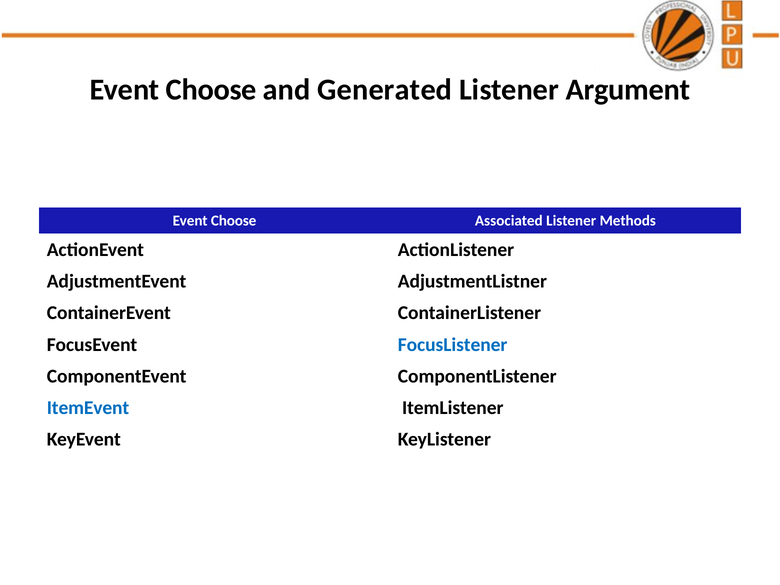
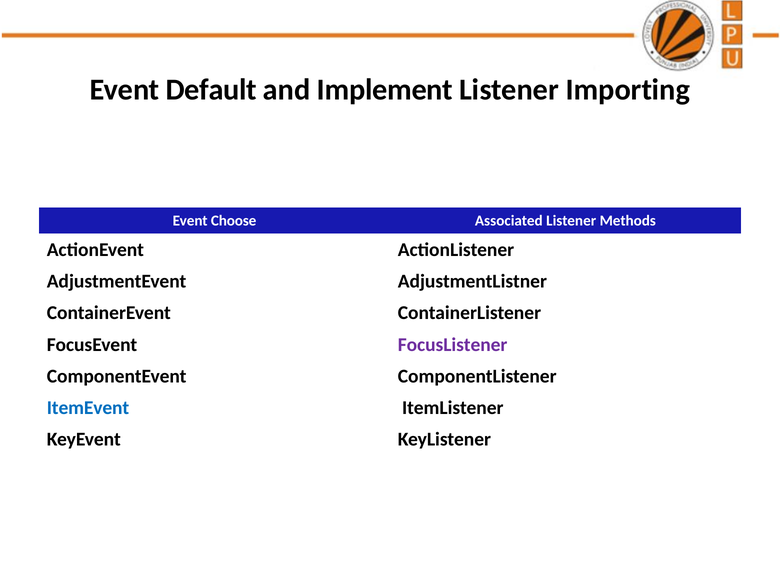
Choose at (211, 90): Choose -> Default
Generated: Generated -> Implement
Argument: Argument -> Importing
FocusListener colour: blue -> purple
